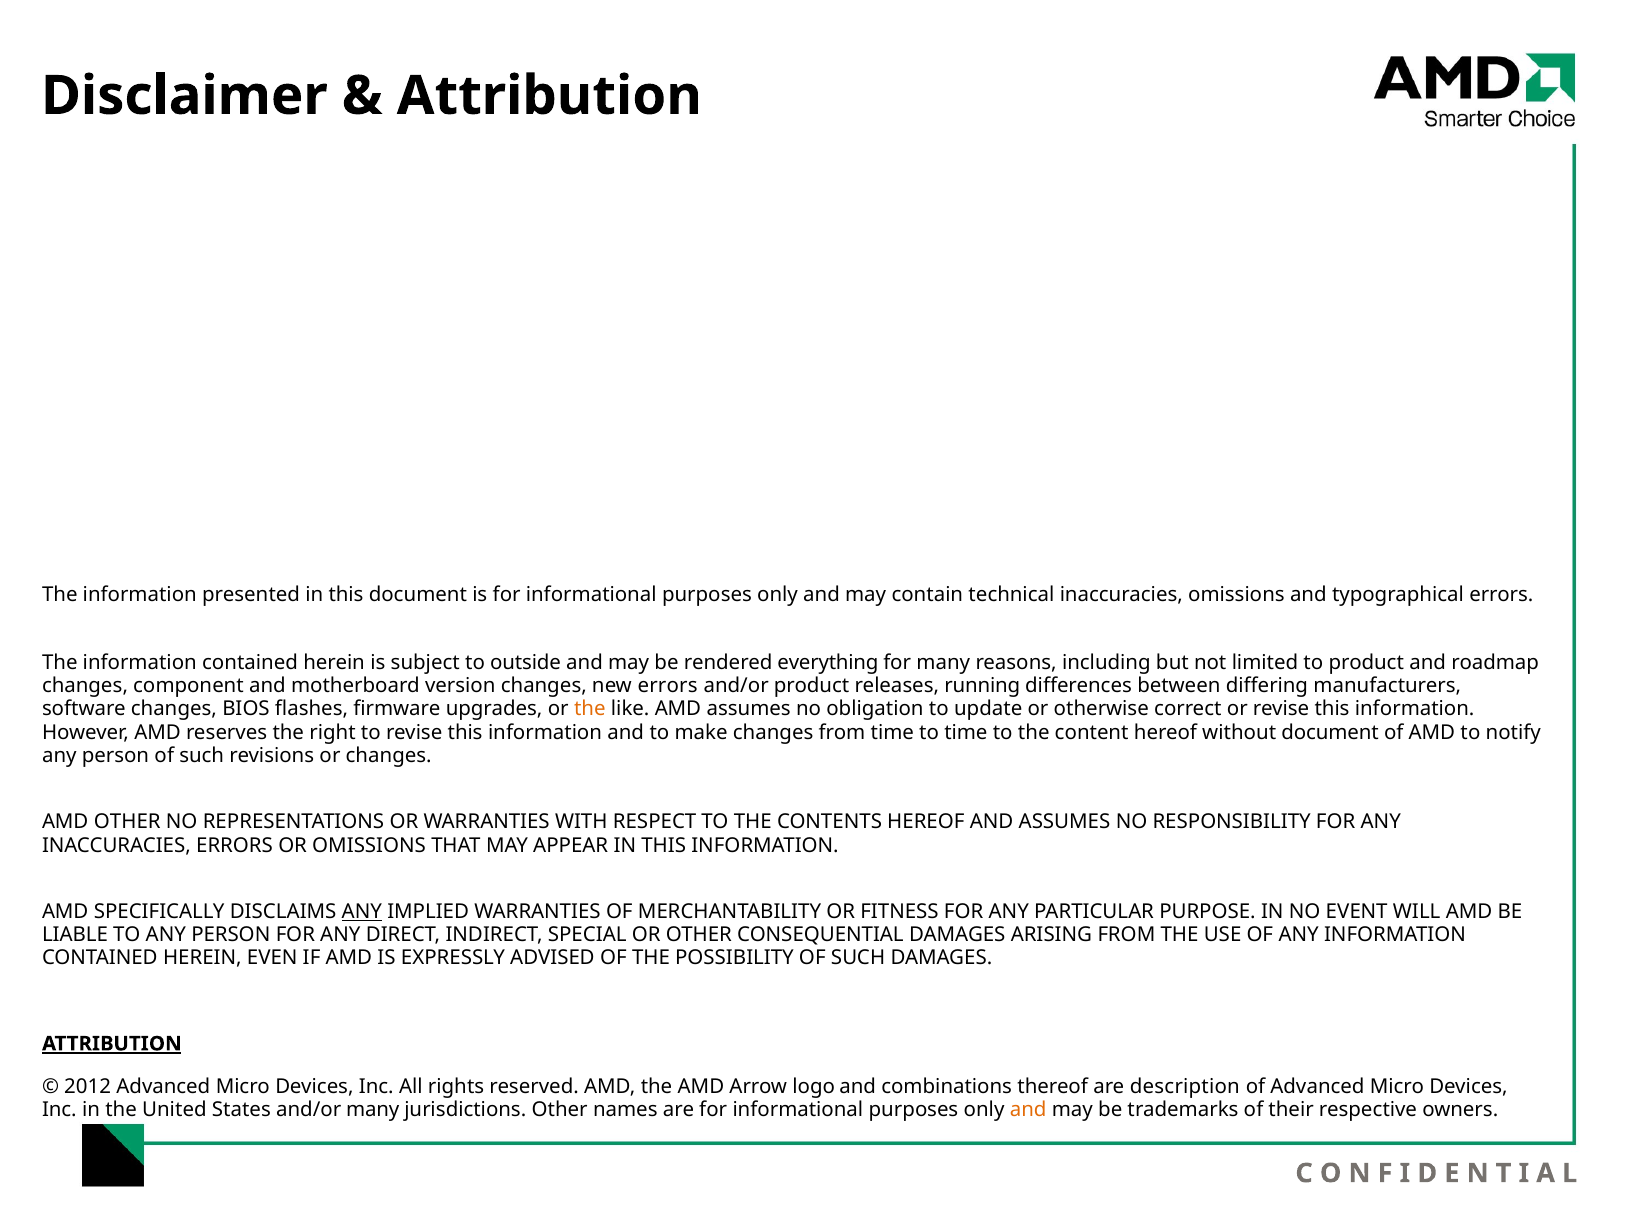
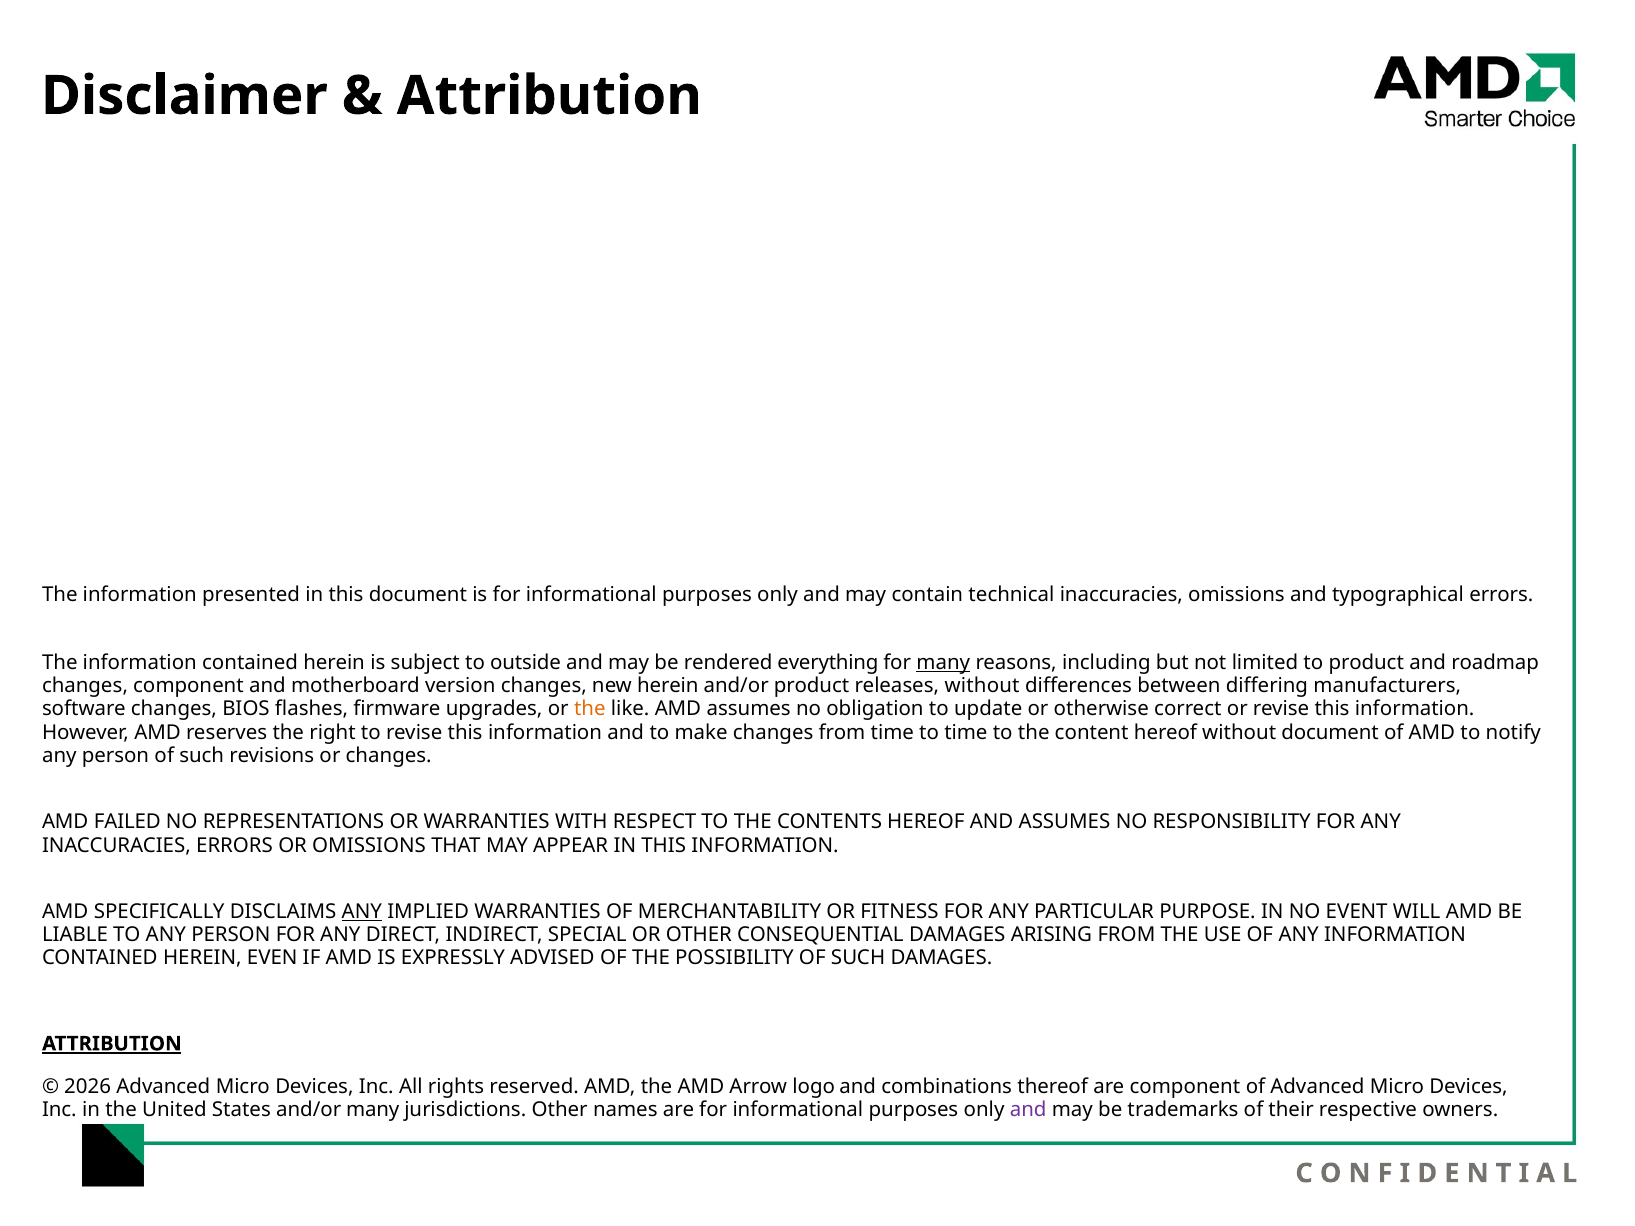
many at (943, 663) underline: none -> present
new errors: errors -> herein
releases running: running -> without
AMD OTHER: OTHER -> FAILED
2012: 2012 -> 2026
are description: description -> component
and at (1028, 1110) colour: orange -> purple
